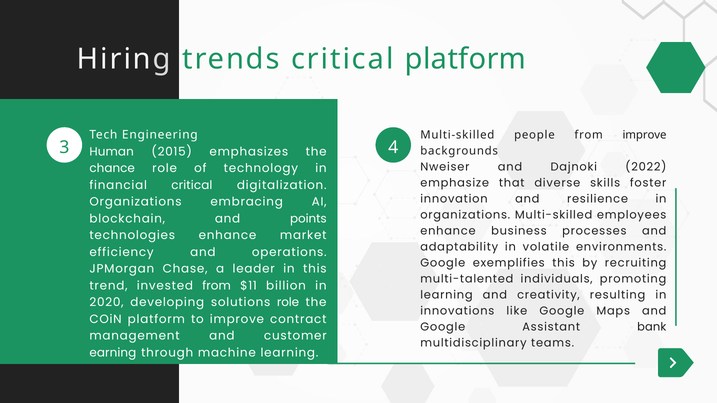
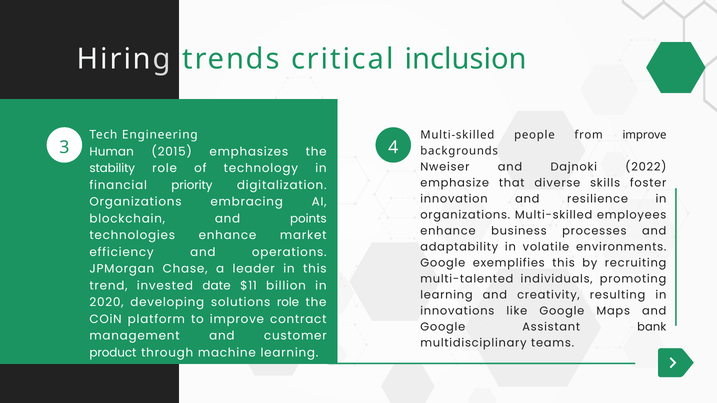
critical platform: platform -> inclusion
chance: chance -> stability
financial critical: critical -> priority
invested from: from -> date
earning: earning -> product
